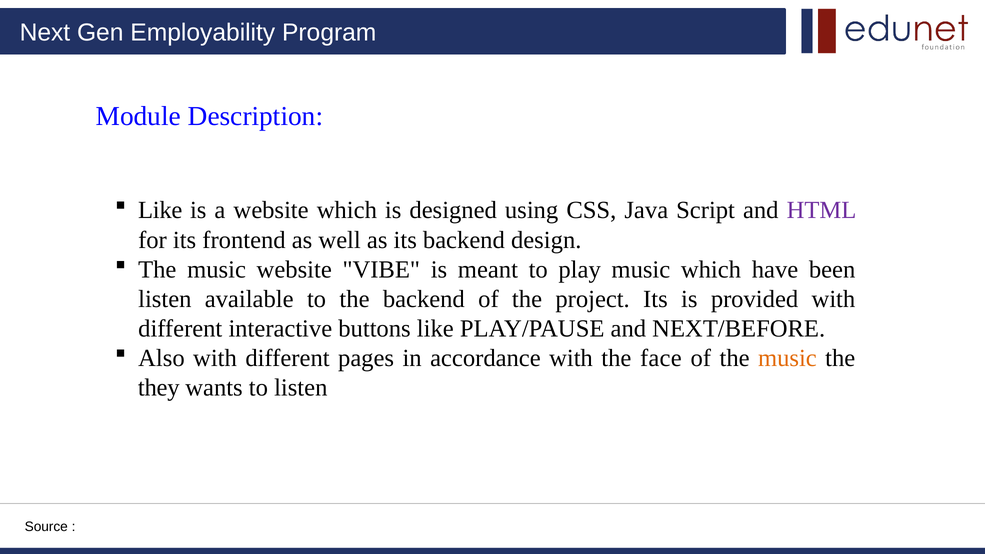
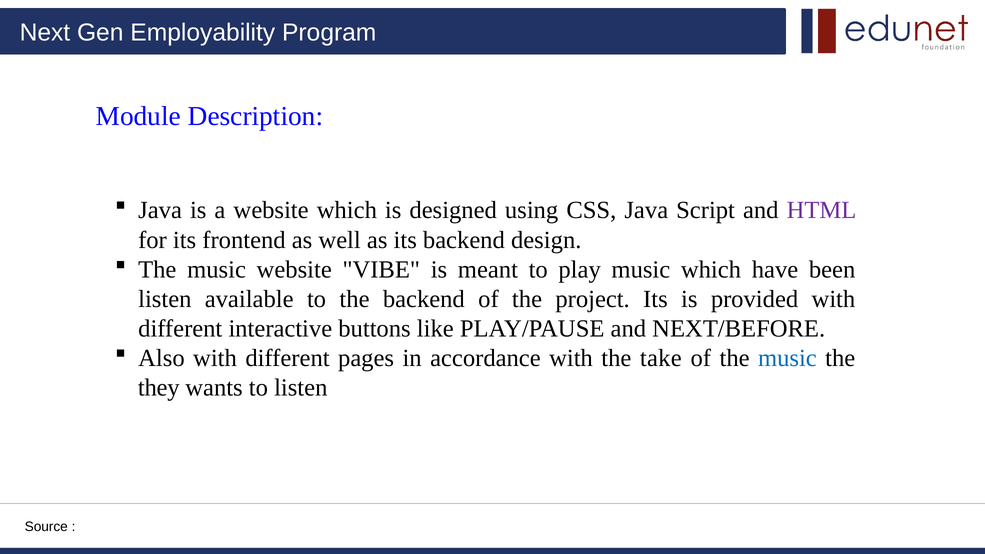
Like at (160, 210): Like -> Java
face: face -> take
music at (787, 358) colour: orange -> blue
